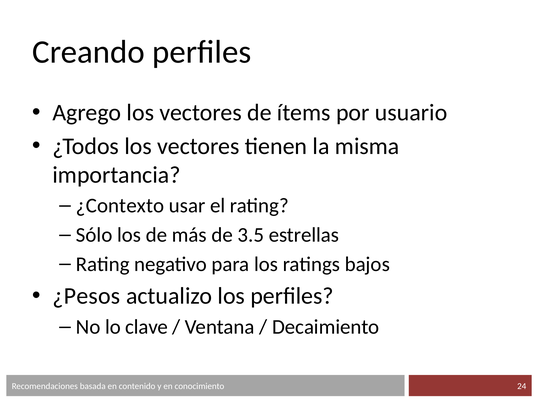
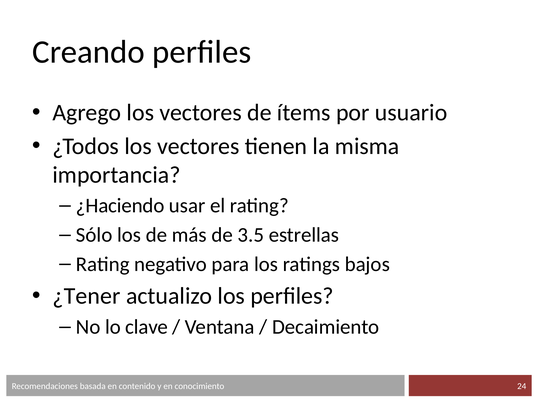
¿Contexto: ¿Contexto -> ¿Haciendo
¿Pesos: ¿Pesos -> ¿Tener
